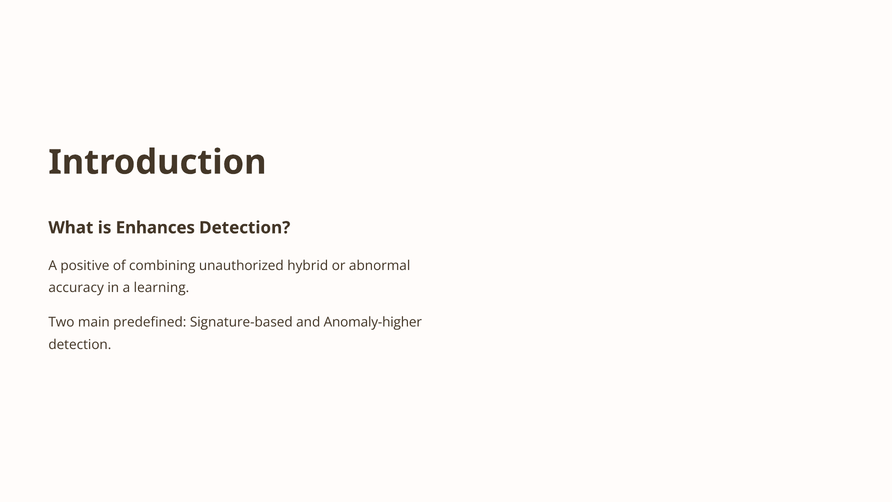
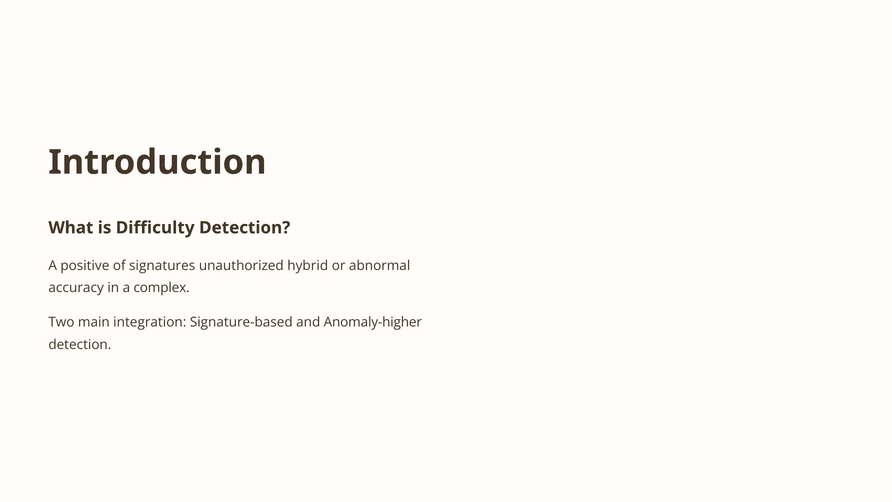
Enhances: Enhances -> Difficulty
combining: combining -> signatures
learning: learning -> complex
predefined: predefined -> integration
